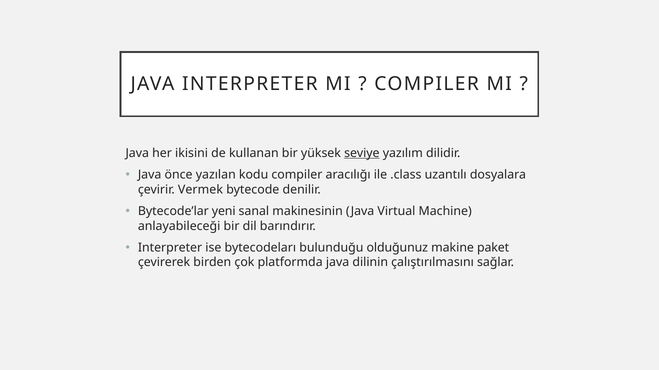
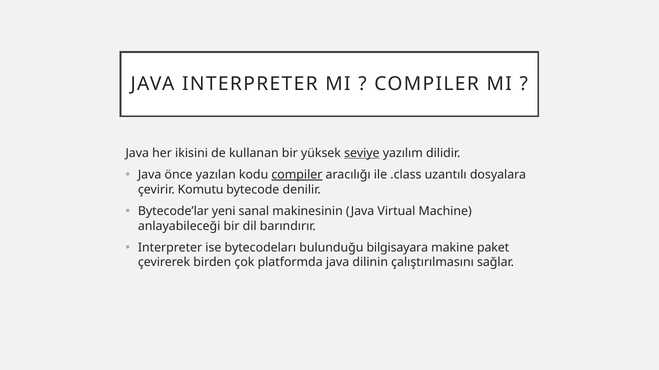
compiler at (297, 175) underline: none -> present
Vermek: Vermek -> Komutu
olduğunuz: olduğunuz -> bilgisayara
